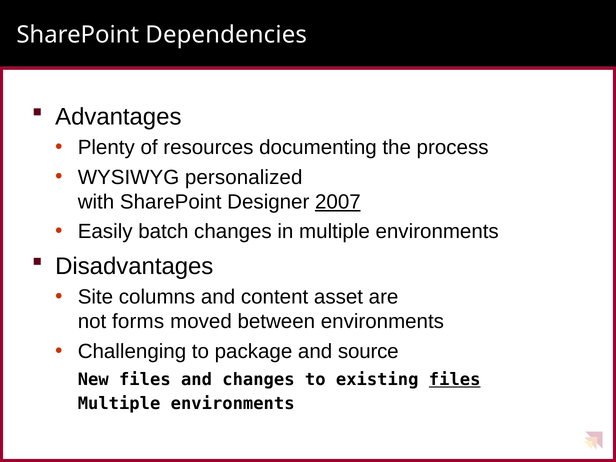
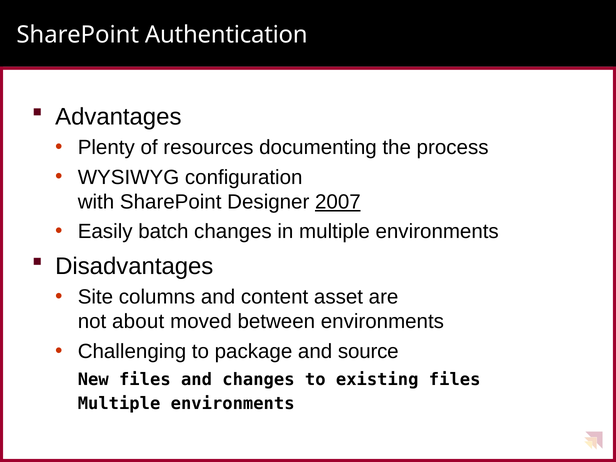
Dependencies: Dependencies -> Authentication
personalized: personalized -> configuration
forms: forms -> about
files at (455, 380) underline: present -> none
